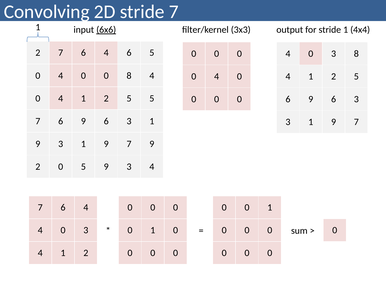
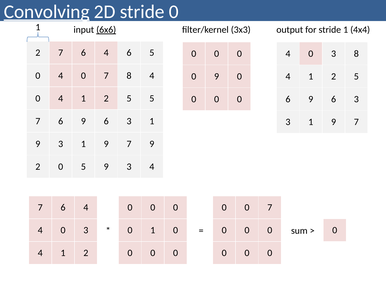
Convolving underline: none -> present
stride 7: 7 -> 0
0 at (106, 76): 0 -> 7
4 at (217, 76): 4 -> 9
1 at (270, 208): 1 -> 7
